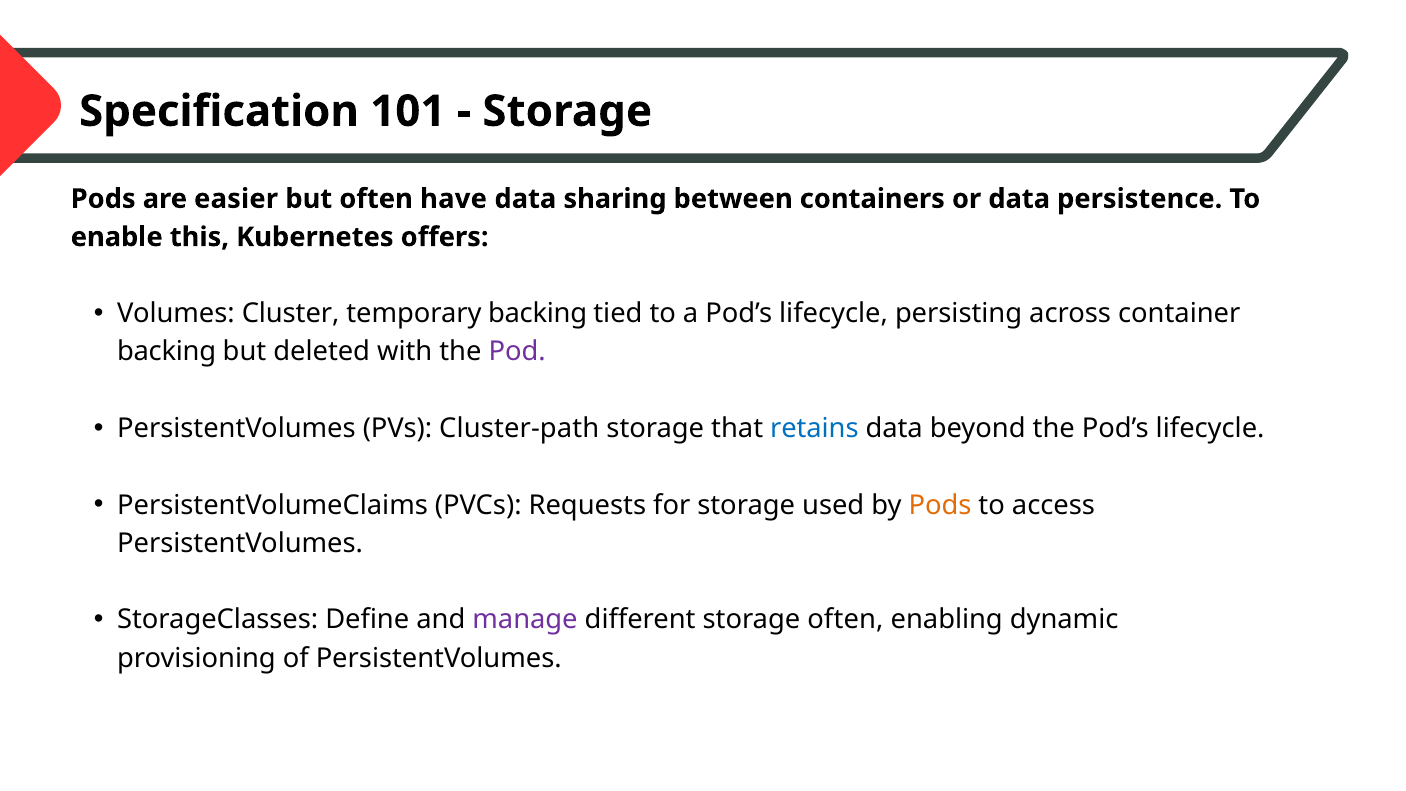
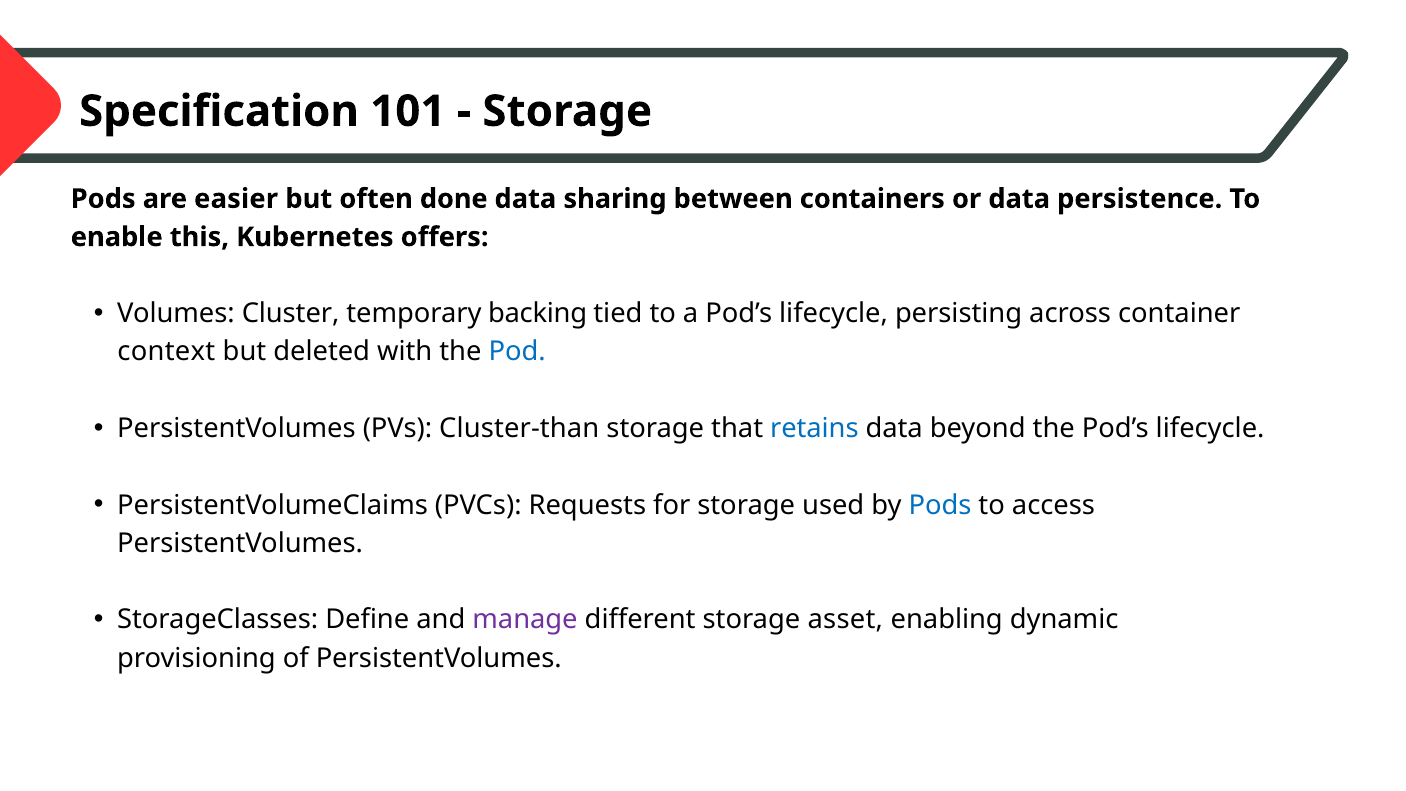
have: have -> done
backing at (167, 352): backing -> context
Pod colour: purple -> blue
Cluster-path: Cluster-path -> Cluster-than
Pods at (940, 505) colour: orange -> blue
storage often: often -> asset
